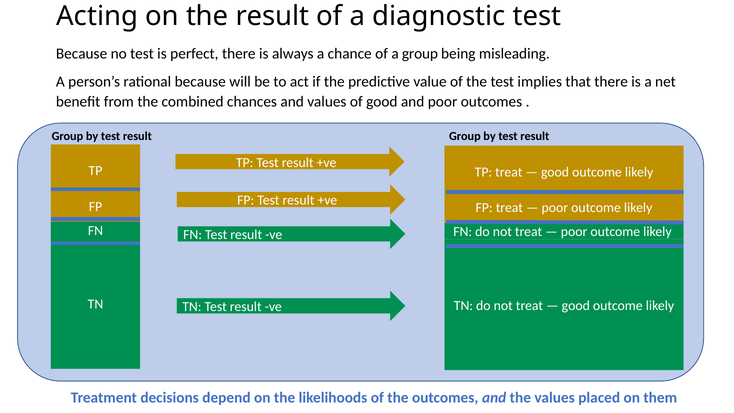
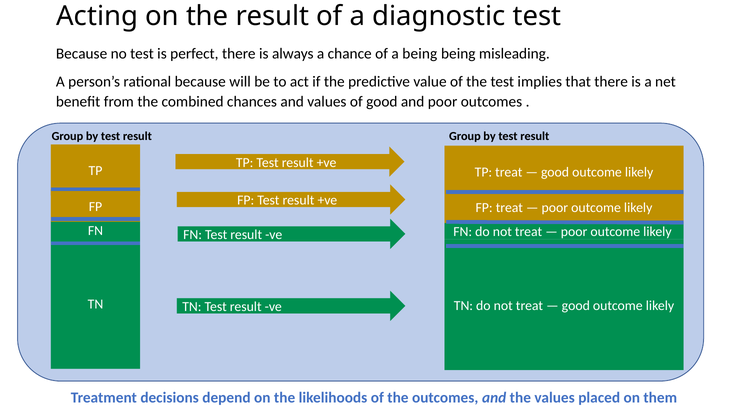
a group: group -> being
